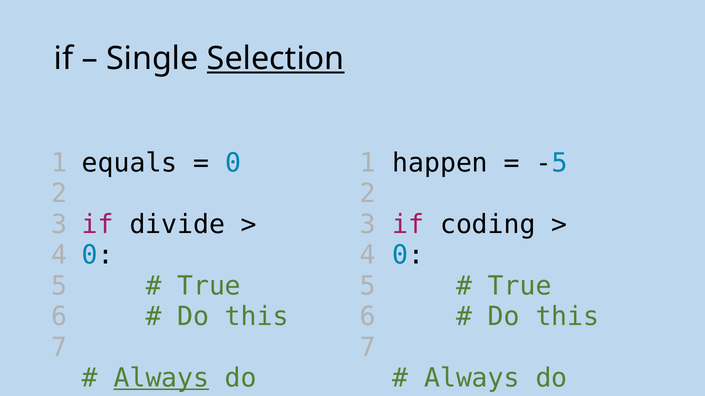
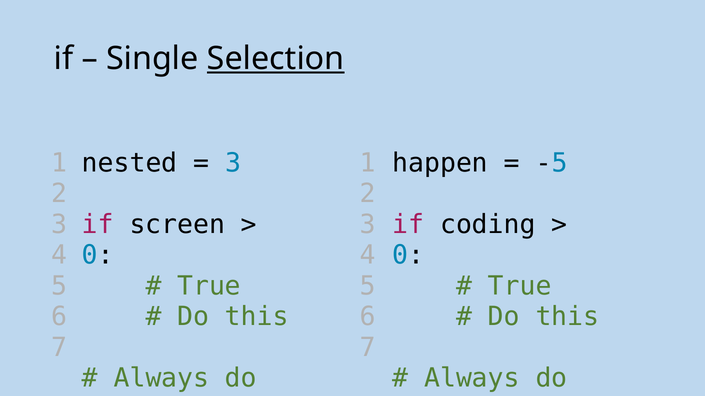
equals: equals -> nested
0 at (233, 163): 0 -> 3
divide: divide -> screen
Always at (161, 379) underline: present -> none
